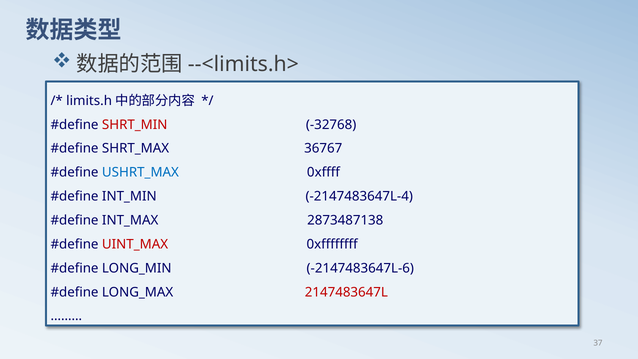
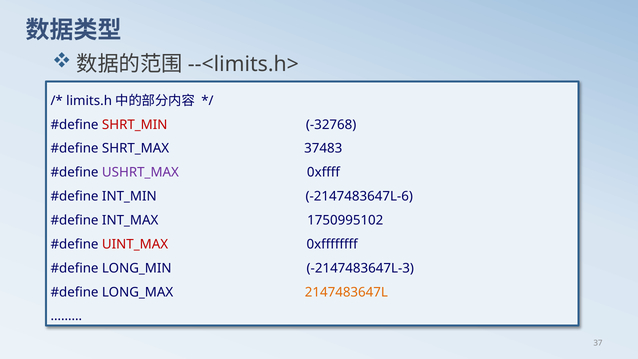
36767: 36767 -> 37483
USHRT_MAX colour: blue -> purple
-2147483647L-4: -2147483647L-4 -> -2147483647L-6
2873487138: 2873487138 -> 1750995102
-2147483647L-6: -2147483647L-6 -> -2147483647L-3
2147483647L colour: red -> orange
